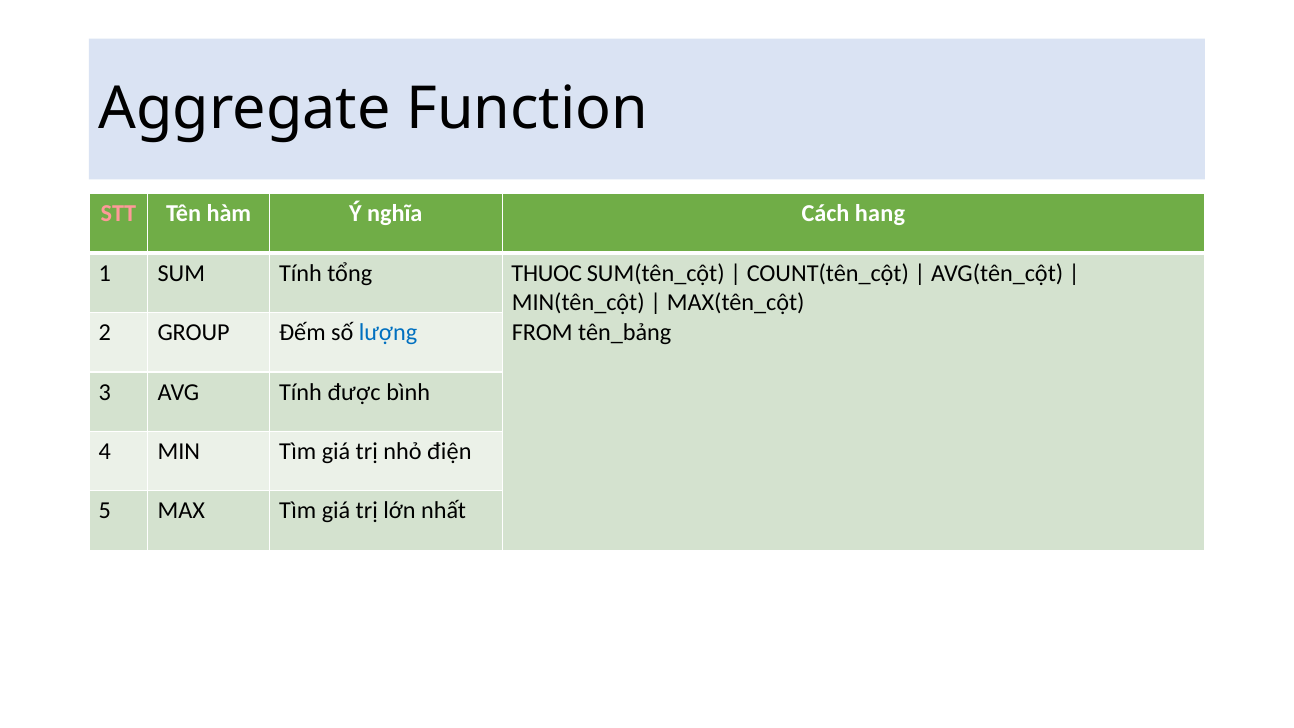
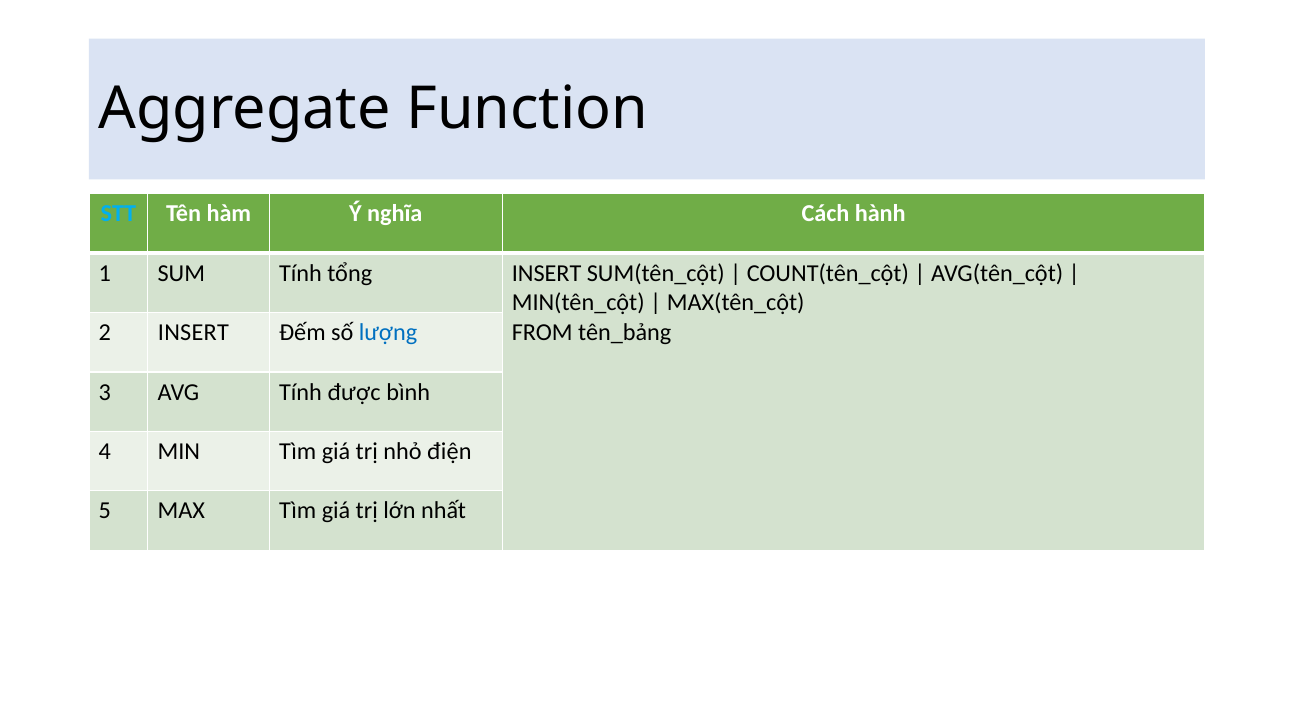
STT colour: pink -> light blue
hang: hang -> hành
tổng THUOC: THUOC -> INSERT
2 GROUP: GROUP -> INSERT
